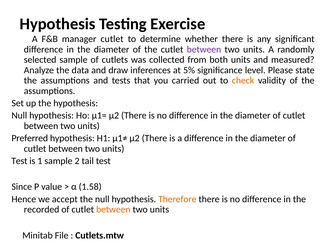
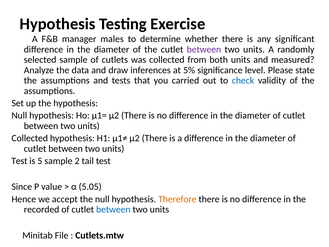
manager cutlet: cutlet -> males
check colour: orange -> blue
Preferred at (30, 138): Preferred -> Collected
1: 1 -> 5
1.58: 1.58 -> 5.05
between at (113, 209) colour: orange -> blue
